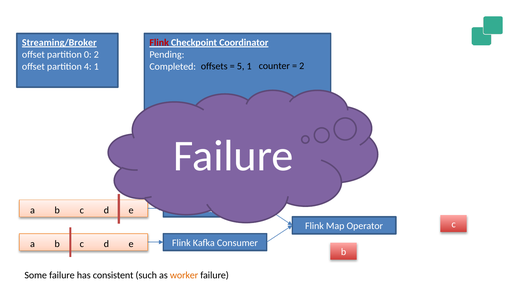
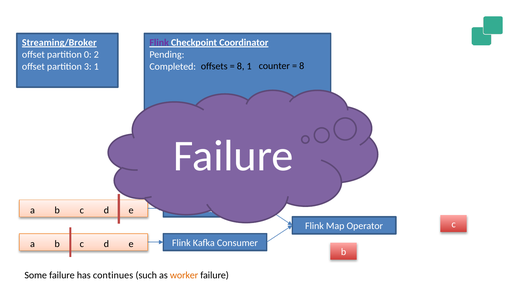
Flink at (159, 43) colour: red -> purple
5 at (241, 66): 5 -> 8
2 at (302, 66): 2 -> 8
partition 4: 4 -> 3
consistent: consistent -> continues
